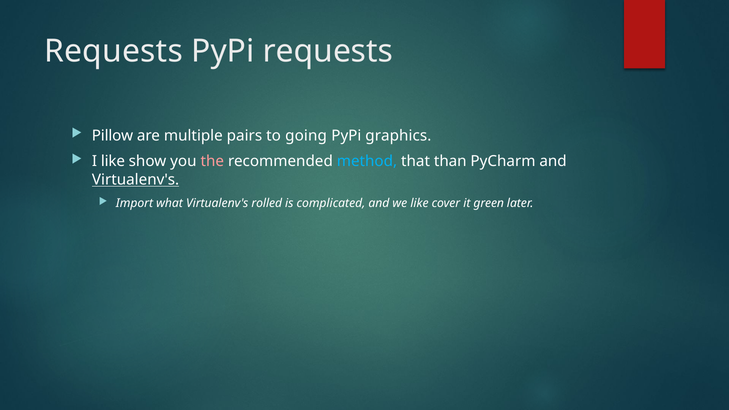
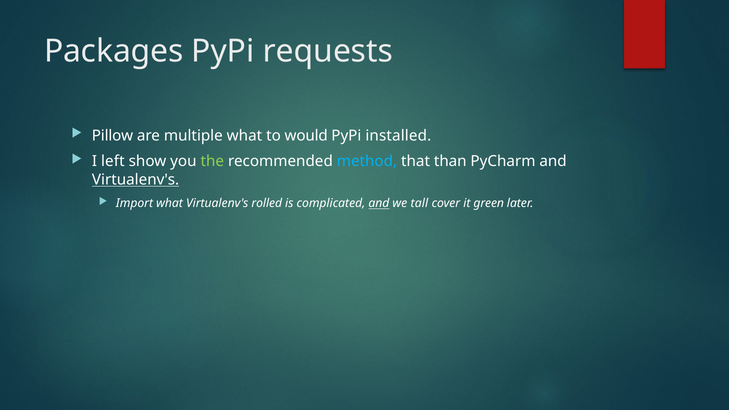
Requests at (114, 51): Requests -> Packages
multiple pairs: pairs -> what
going: going -> would
graphics: graphics -> installed
I like: like -> left
the colour: pink -> light green
and at (379, 204) underline: none -> present
we like: like -> tall
